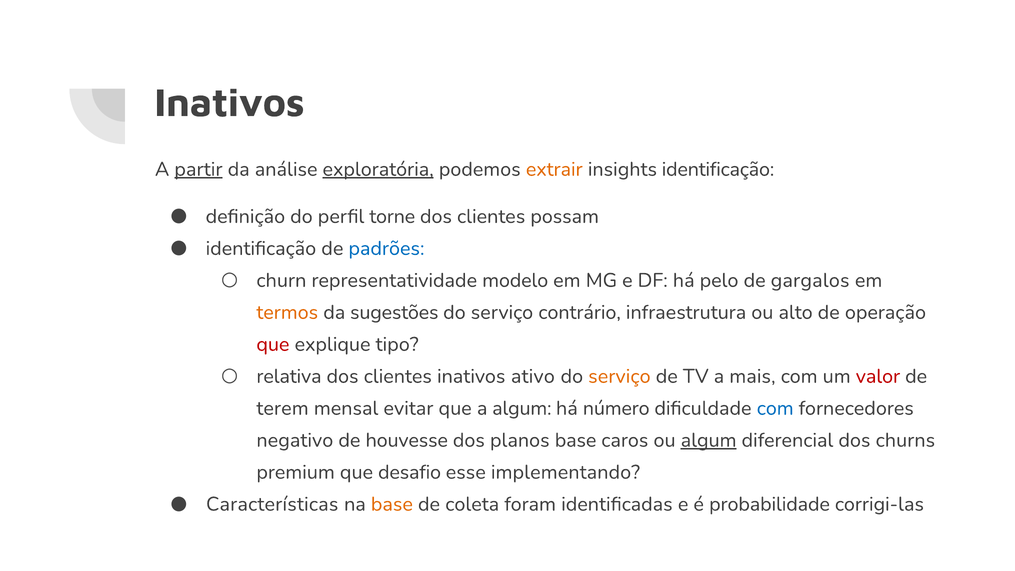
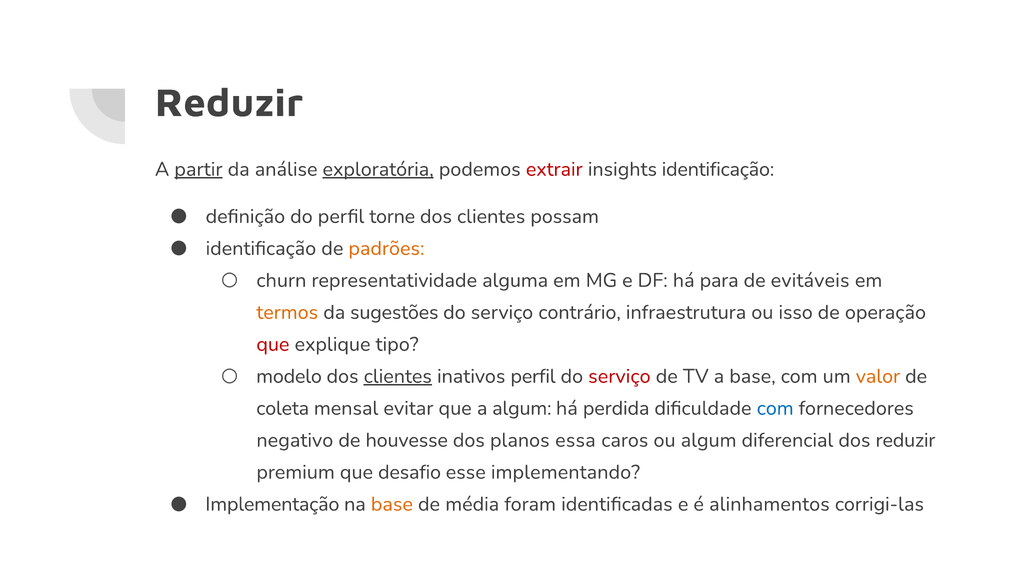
Inativos at (230, 103): Inativos -> Reduzir
extrair colour: orange -> red
padrões colour: blue -> orange
modelo: modelo -> alguma
pelo: pelo -> para
gargalos: gargalos -> evitáveis
alto: alto -> isso
relativa: relativa -> modelo
clientes at (398, 376) underline: none -> present
inativos ativo: ativo -> perfil
serviço at (619, 376) colour: orange -> red
a mais: mais -> base
valor colour: red -> orange
terem: terem -> coleta
número: número -> perdida
planos base: base -> essa
algum at (709, 440) underline: present -> none
dos churns: churns -> reduzir
Características: Características -> Implementação
coleta: coleta -> média
probabilidade: probabilidade -> alinhamentos
